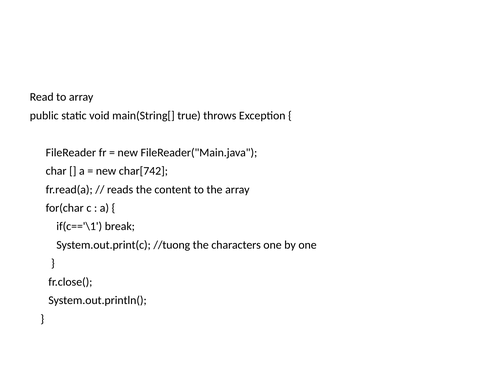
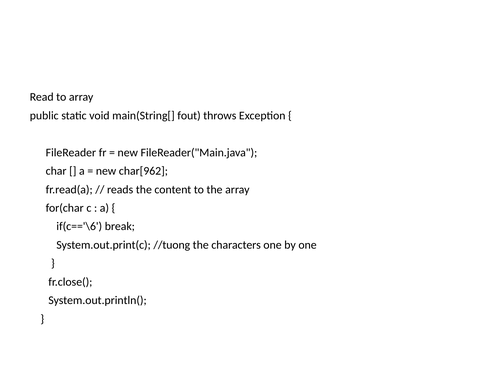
true: true -> fout
char[742: char[742 -> char[962
if(c=='\1: if(c=='\1 -> if(c=='\6
